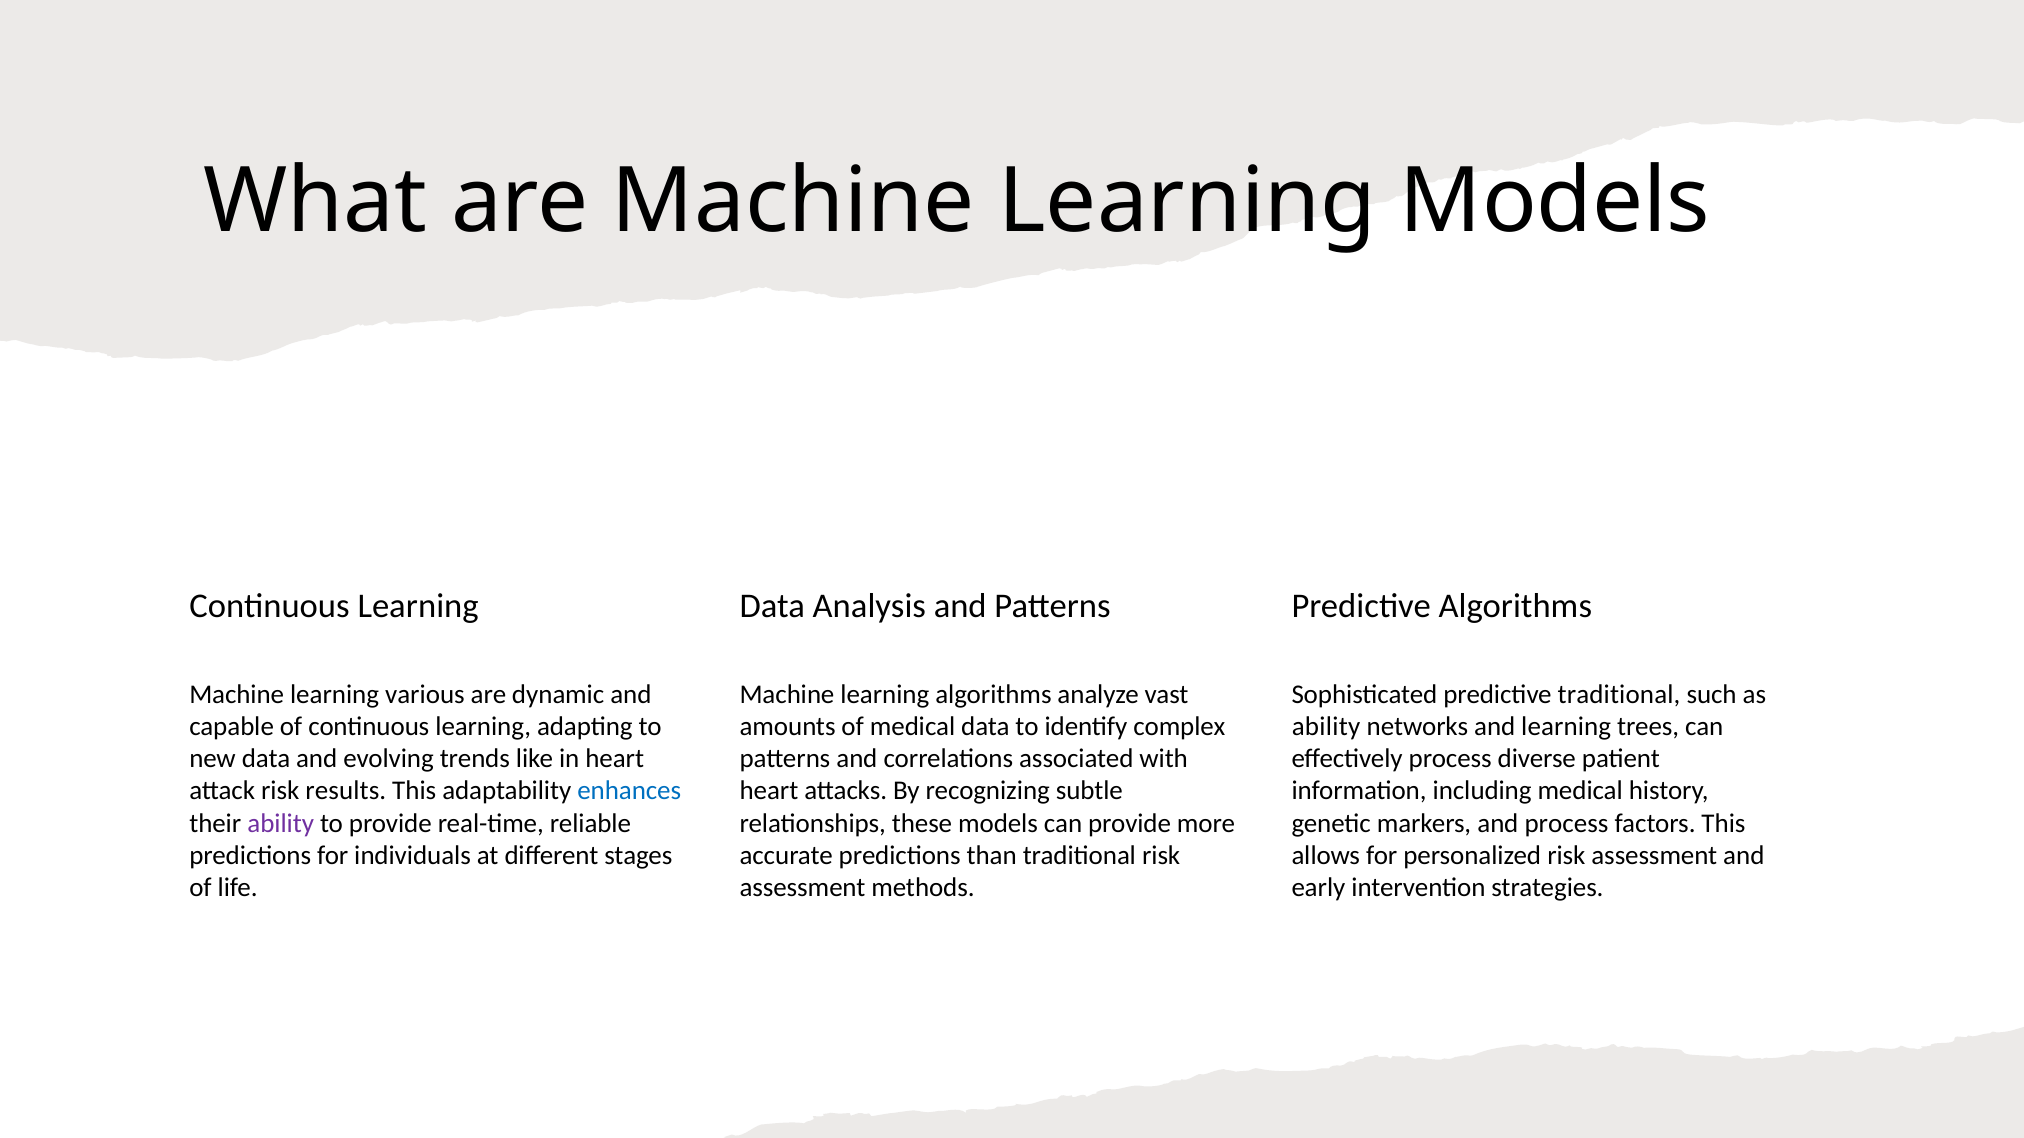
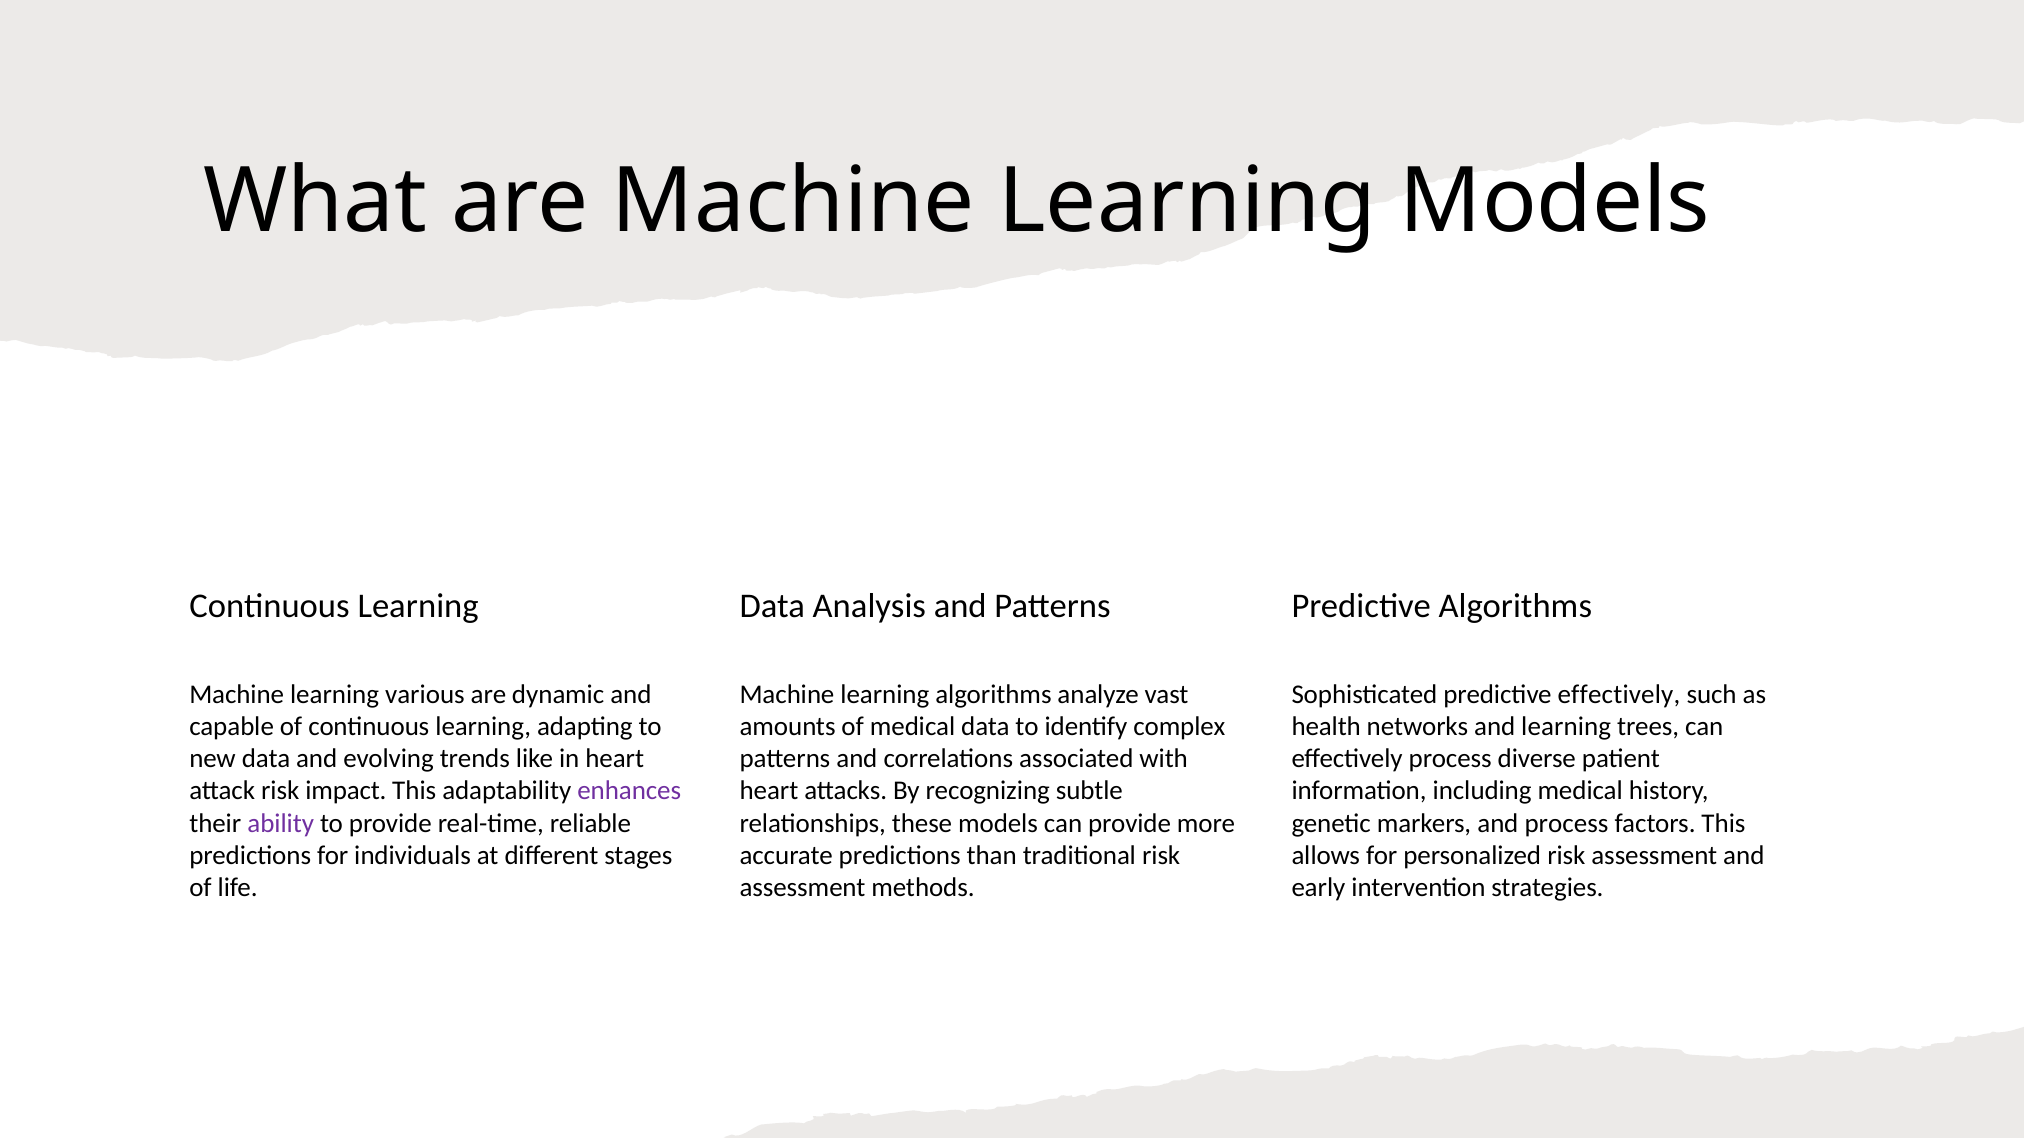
predictive traditional: traditional -> effectively
ability at (1326, 727): ability -> health
results: results -> impact
enhances colour: blue -> purple
